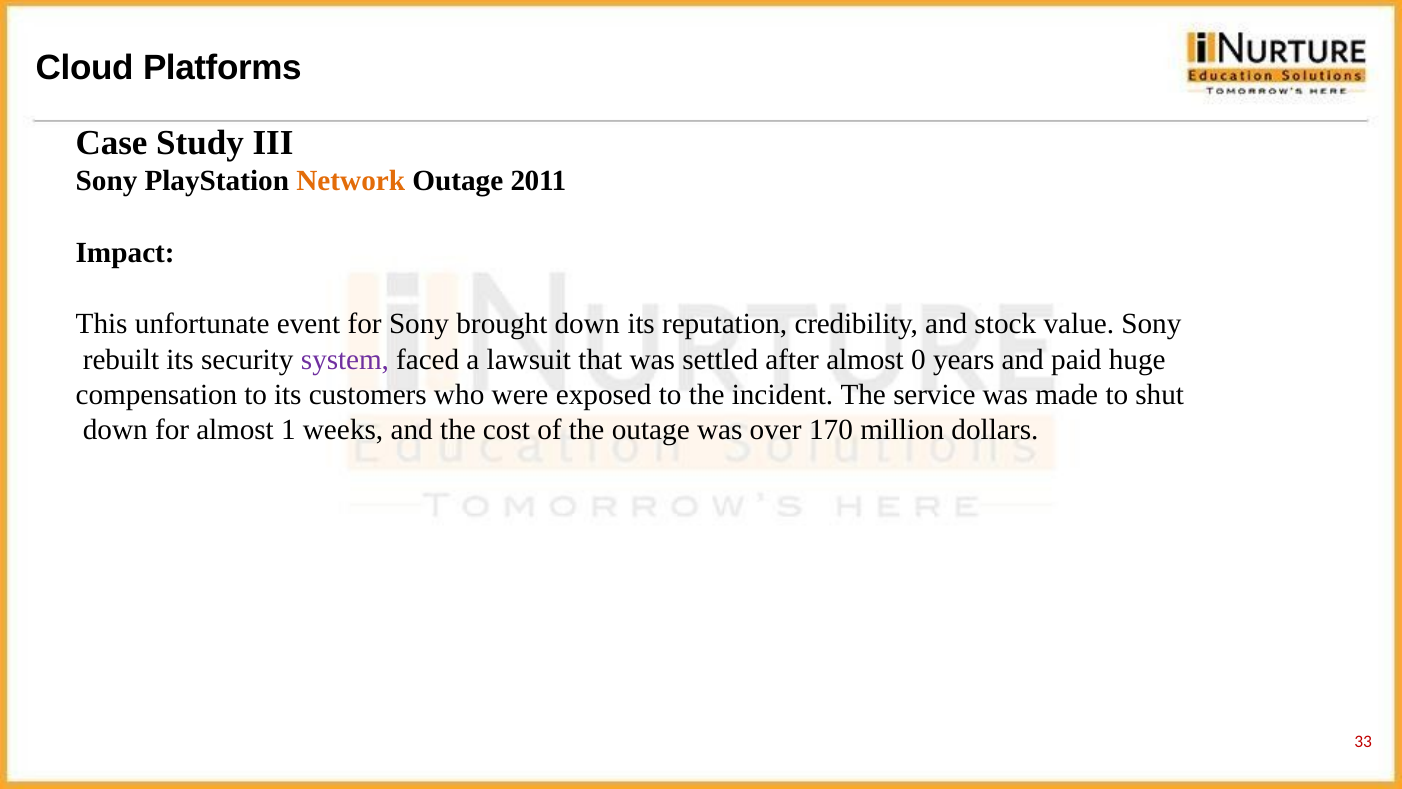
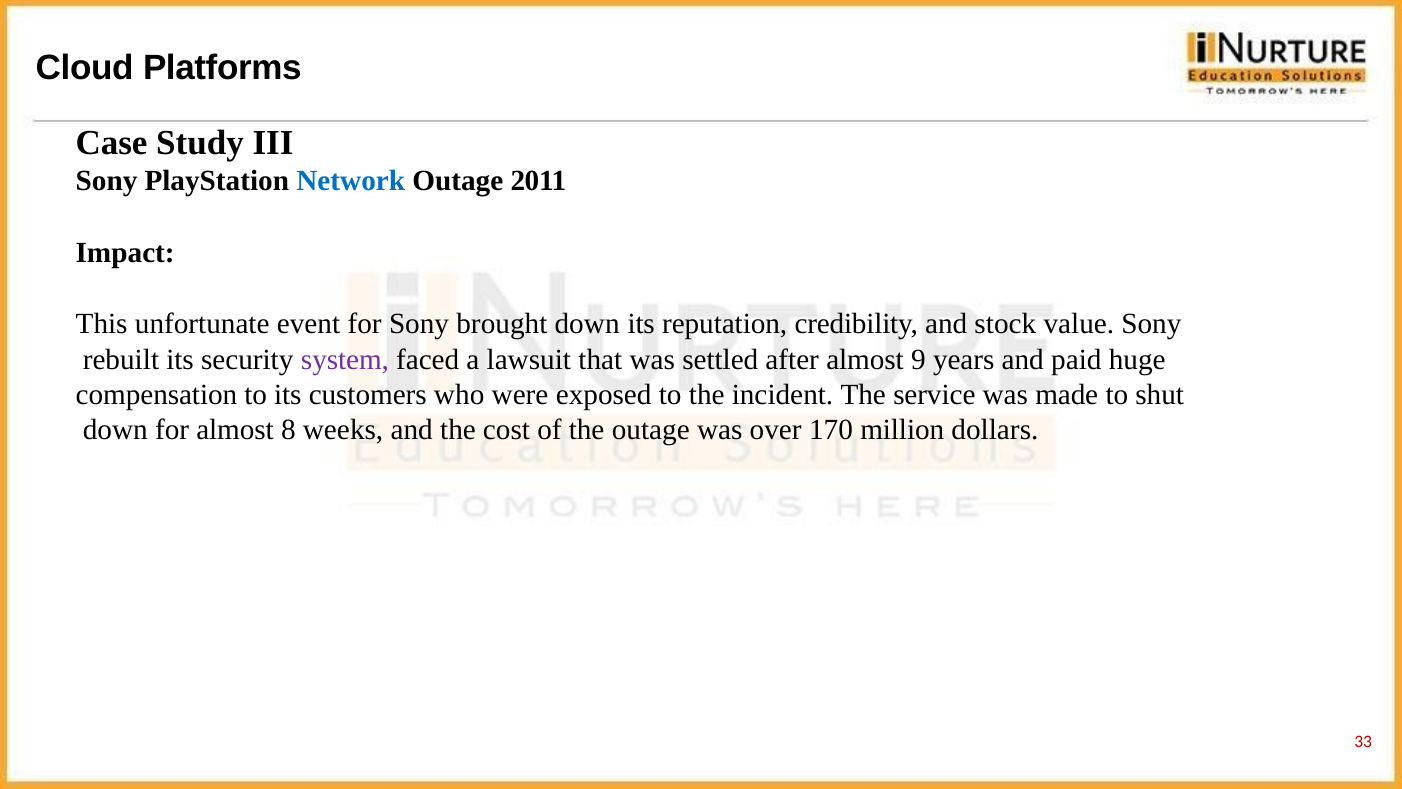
Network colour: orange -> blue
0: 0 -> 9
1: 1 -> 8
